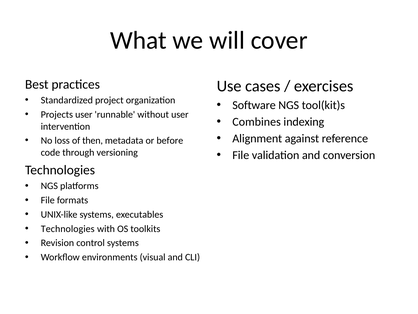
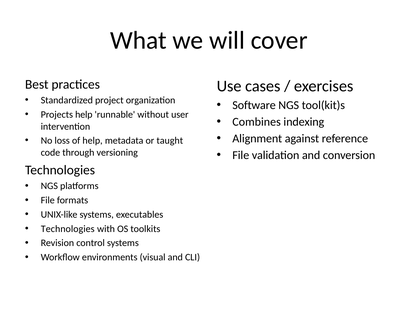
Projects user: user -> help
of then: then -> help
before: before -> taught
